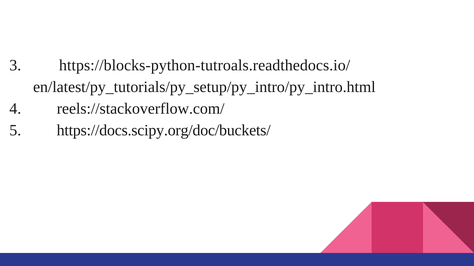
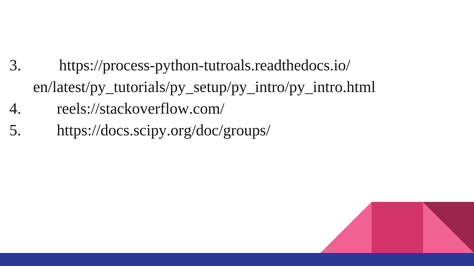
https://blocks-python-tutroals.readthedocs.io/: https://blocks-python-tutroals.readthedocs.io/ -> https://process-python-tutroals.readthedocs.io/
https://docs.scipy.org/doc/buckets/: https://docs.scipy.org/doc/buckets/ -> https://docs.scipy.org/doc/groups/
